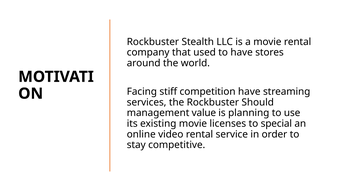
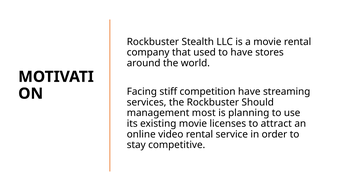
value: value -> most
special: special -> attract
